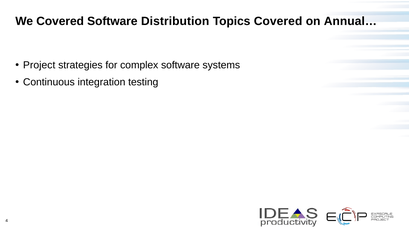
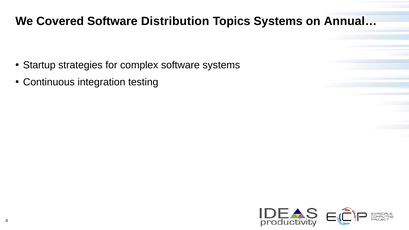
Topics Covered: Covered -> Systems
Project: Project -> Startup
